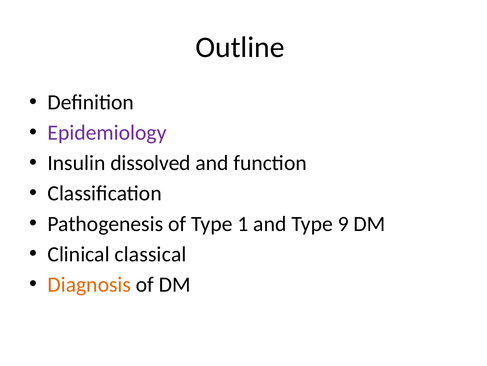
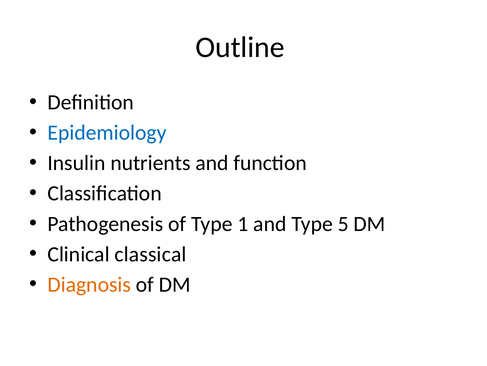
Epidemiology colour: purple -> blue
dissolved: dissolved -> nutrients
9: 9 -> 5
